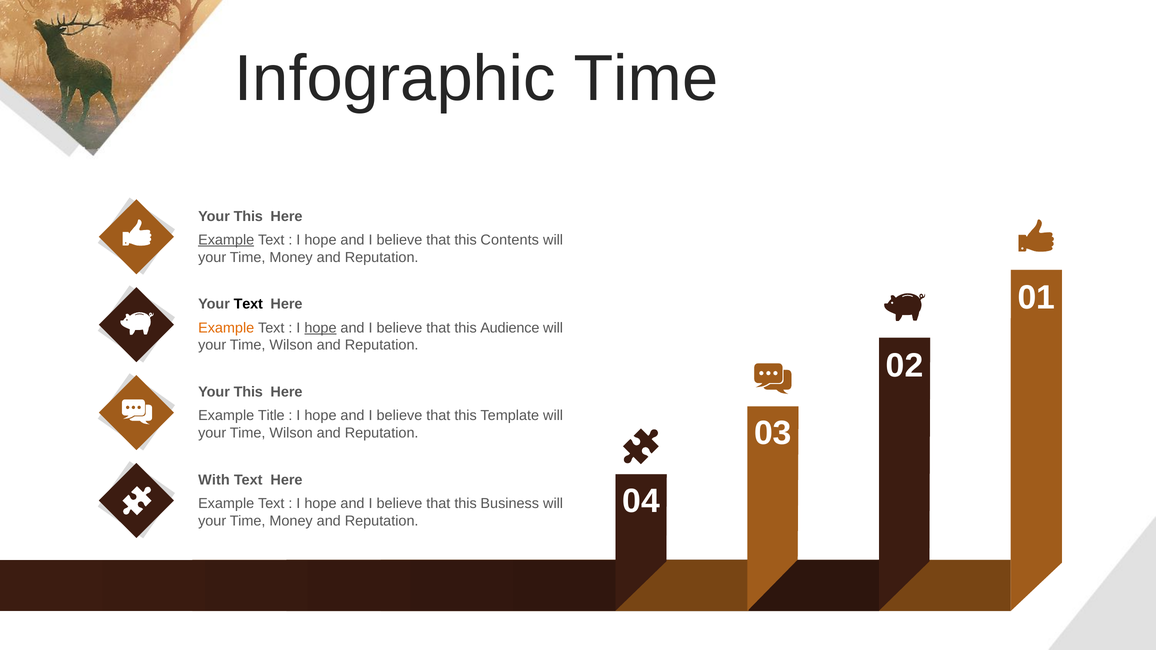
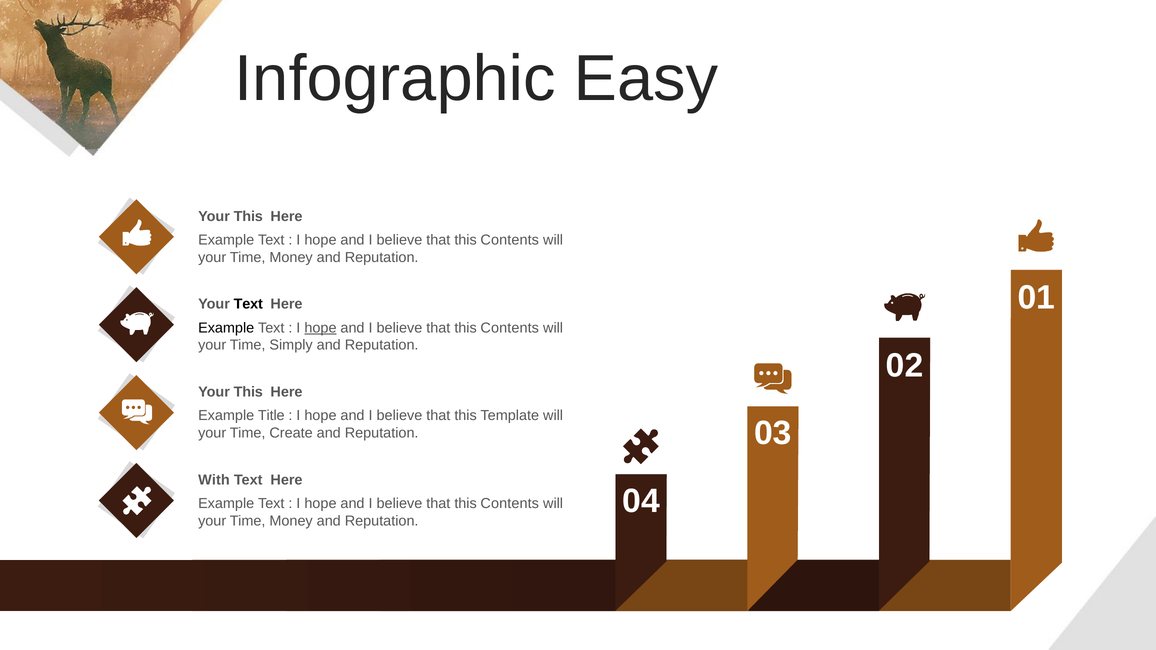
Infographic Time: Time -> Easy
Example at (226, 240) underline: present -> none
Example at (226, 328) colour: orange -> black
Audience at (510, 328): Audience -> Contents
Wilson at (291, 345): Wilson -> Simply
Wilson at (291, 433): Wilson -> Create
Business at (510, 504): Business -> Contents
